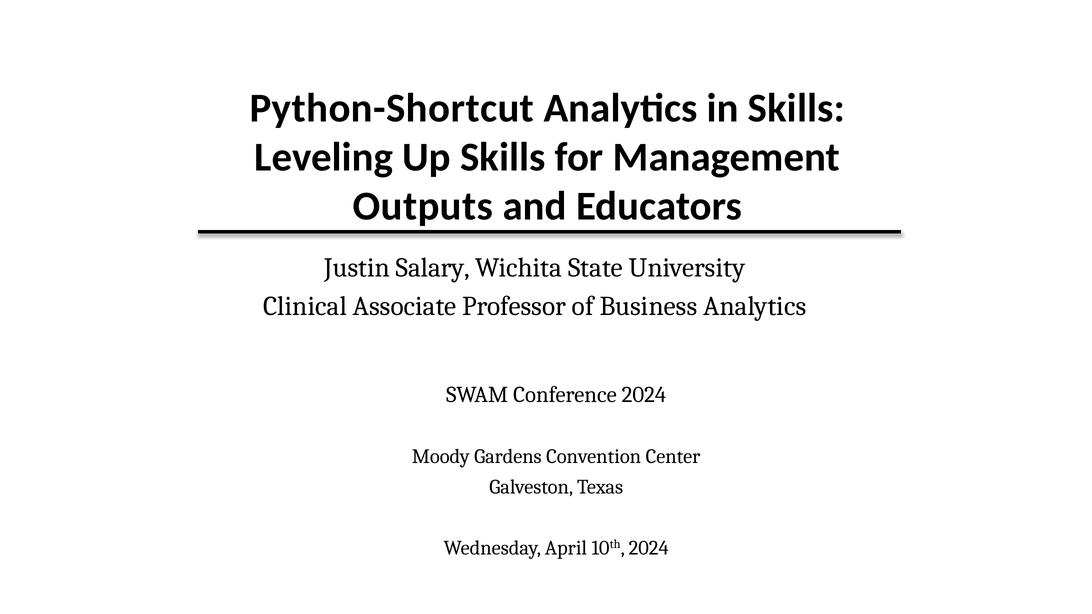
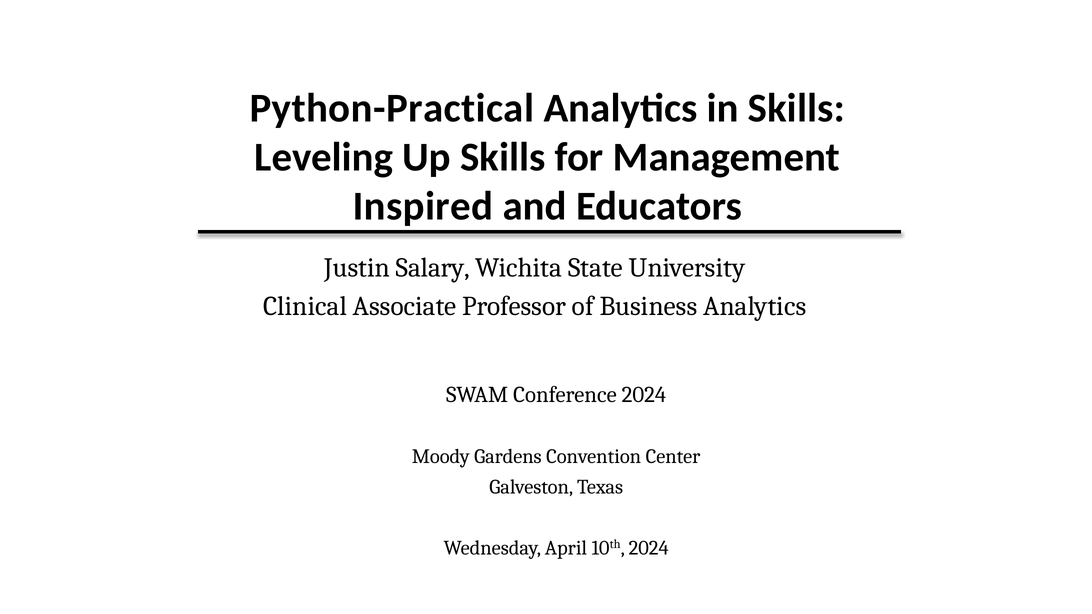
Python-Shortcut: Python-Shortcut -> Python-Practical
Outputs: Outputs -> Inspired
